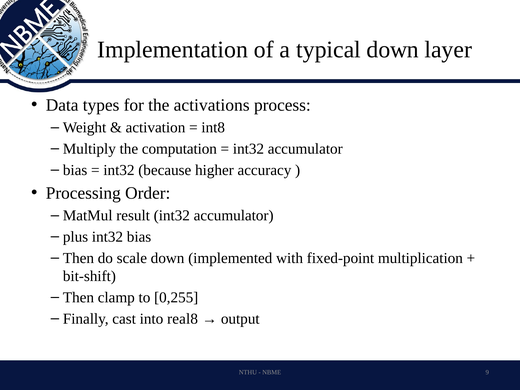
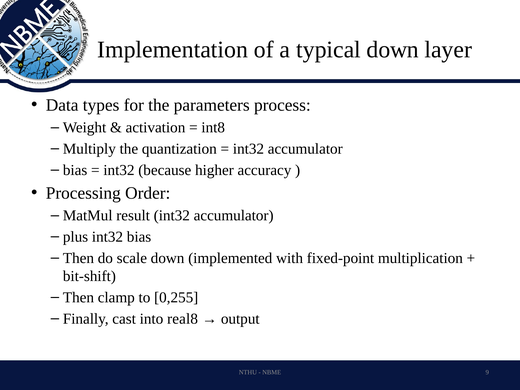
activations: activations -> parameters
computation: computation -> quantization
